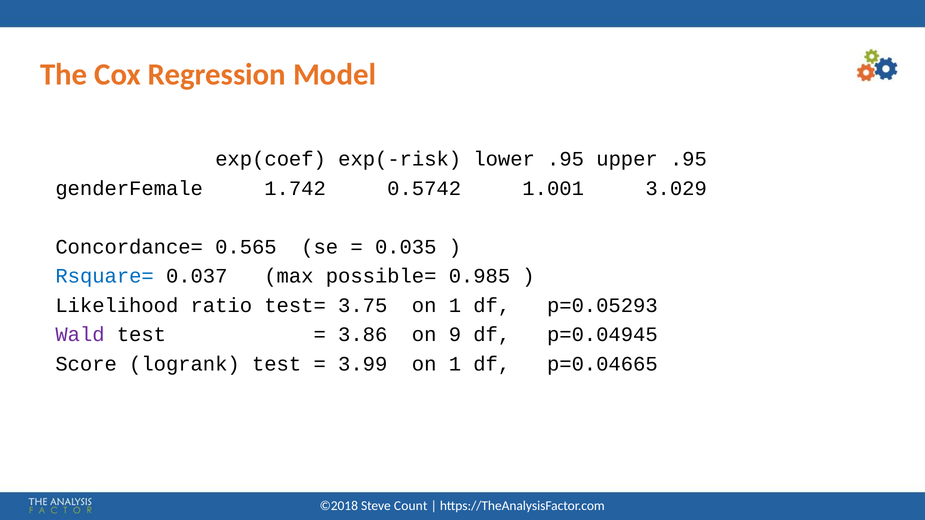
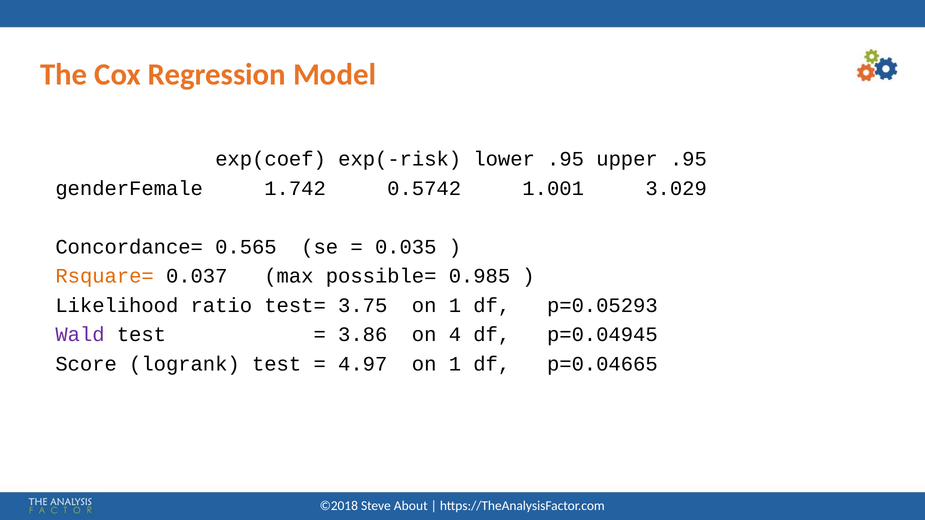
Rsquare= colour: blue -> orange
9: 9 -> 4
3.99: 3.99 -> 4.97
Count: Count -> About
